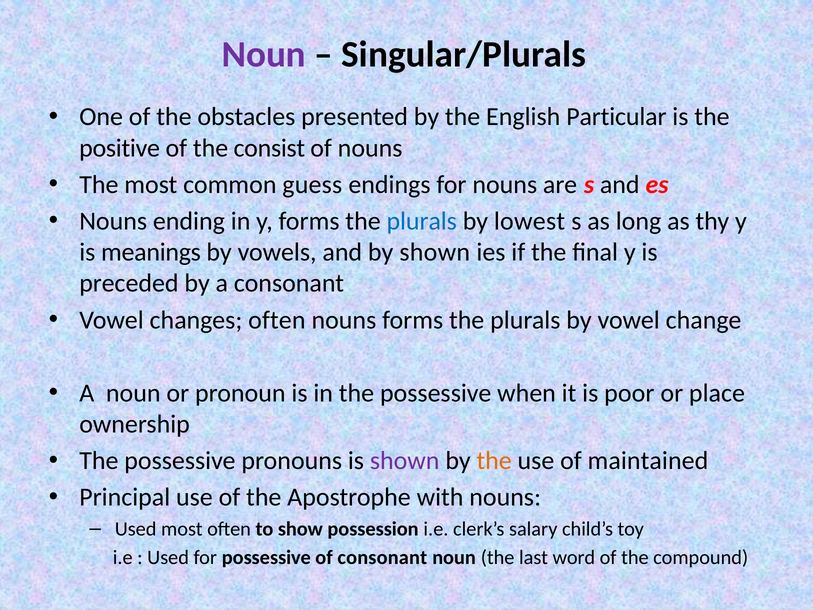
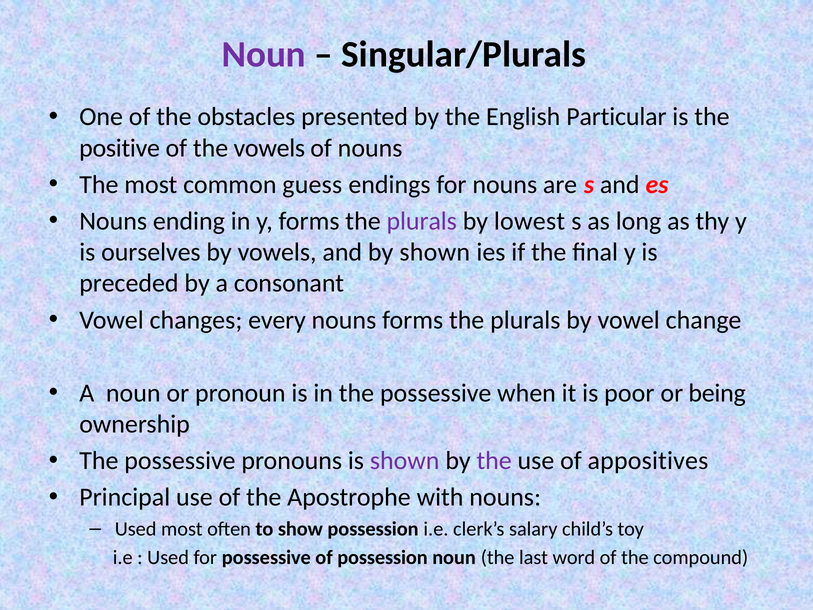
the consist: consist -> vowels
plurals at (422, 221) colour: blue -> purple
meanings: meanings -> ourselves
changes often: often -> every
place: place -> being
the at (494, 461) colour: orange -> purple
maintained: maintained -> appositives
of consonant: consonant -> possession
